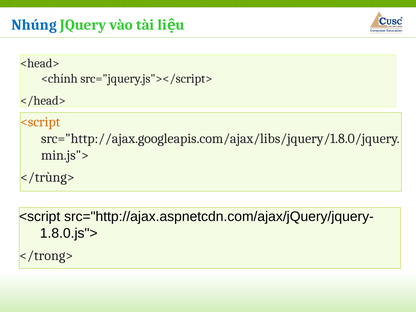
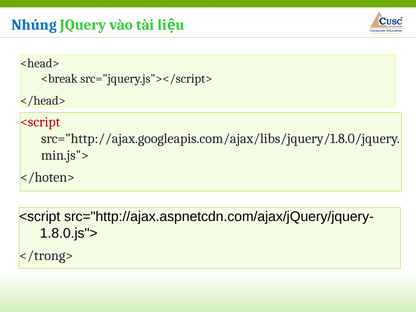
<chính: <chính -> <break
<script at (40, 122) colour: orange -> red
</trùng>: </trùng> -> </hoten>
